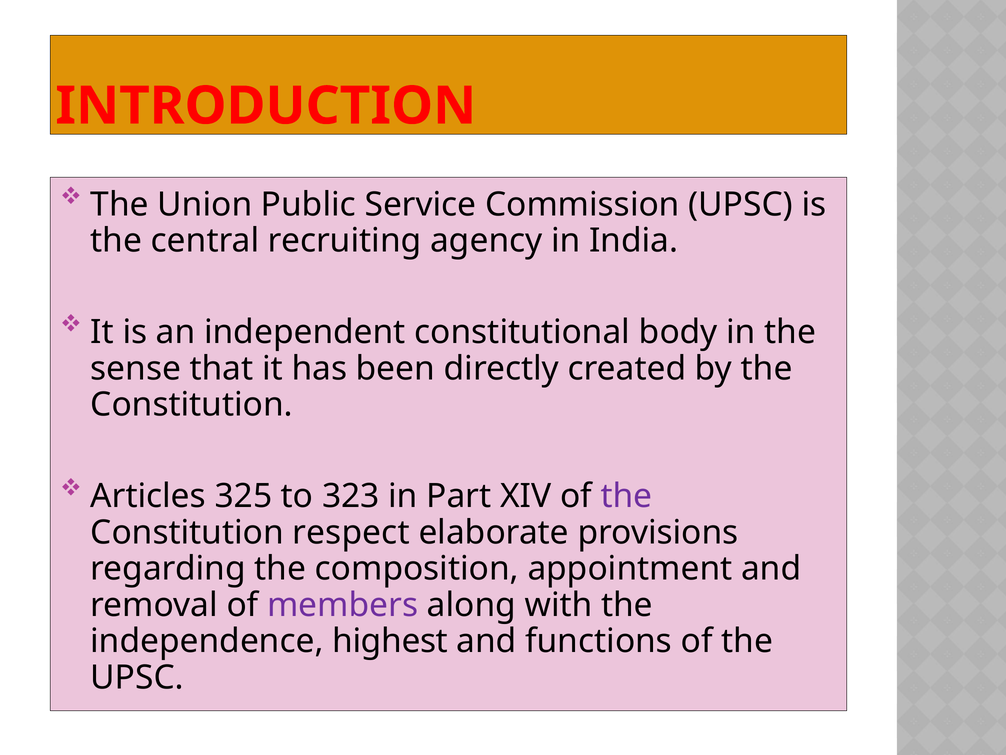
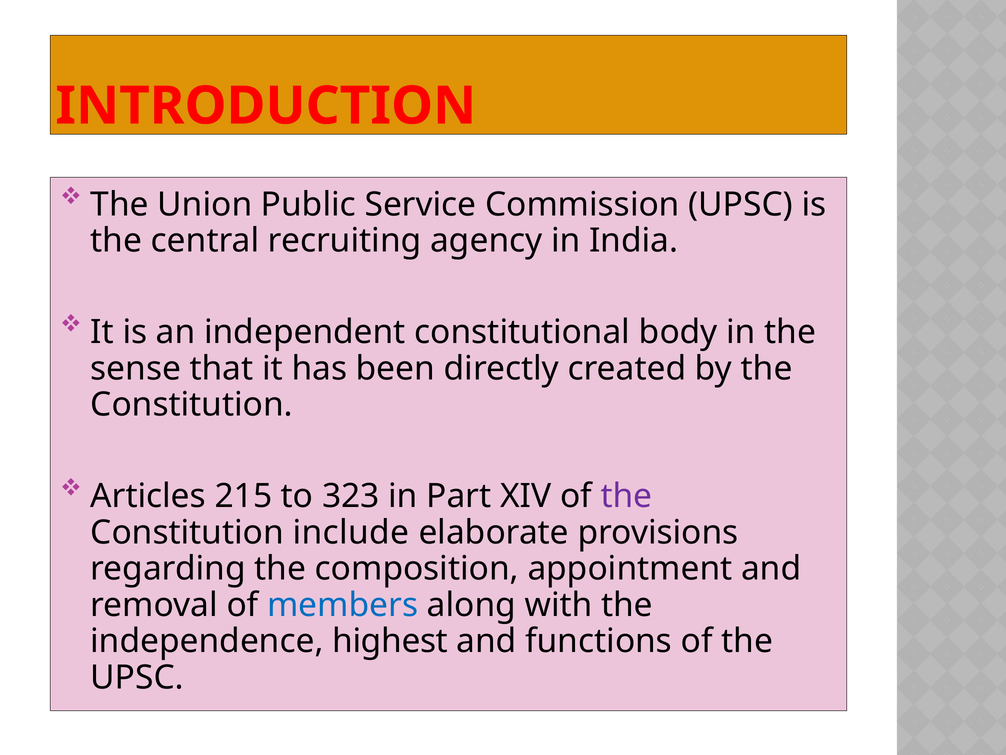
325: 325 -> 215
respect: respect -> include
members colour: purple -> blue
